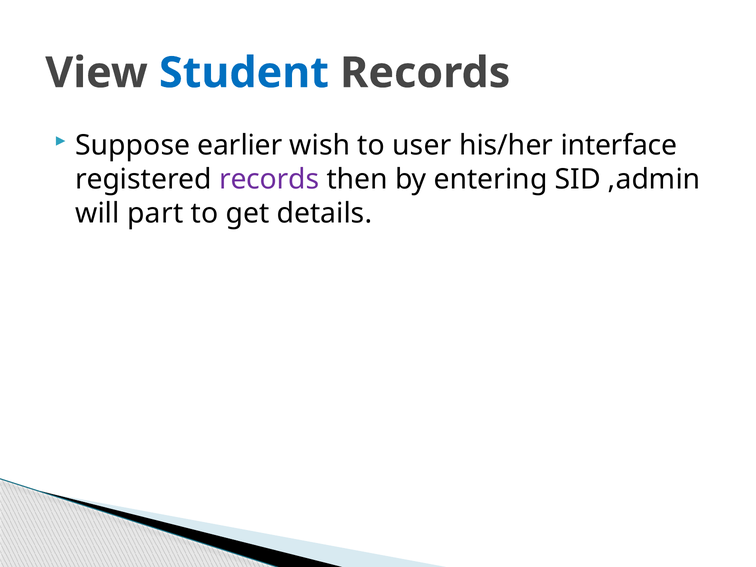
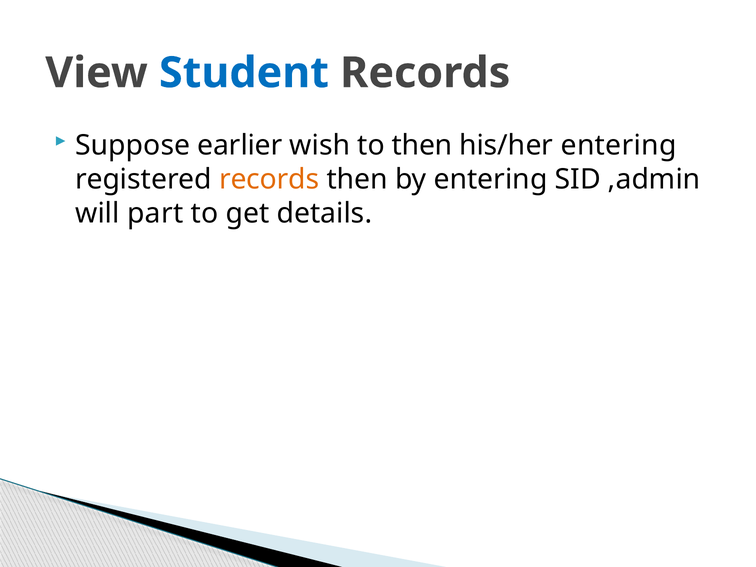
to user: user -> then
his/her interface: interface -> entering
records at (269, 179) colour: purple -> orange
